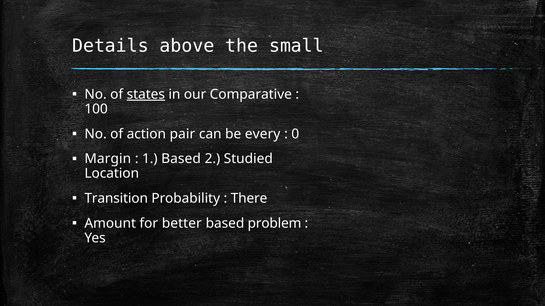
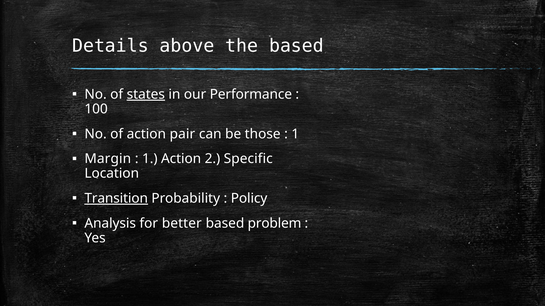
the small: small -> based
Comparative: Comparative -> Performance
every: every -> those
0 at (295, 134): 0 -> 1
1 Based: Based -> Action
Studied: Studied -> Specific
Transition underline: none -> present
There: There -> Policy
Amount: Amount -> Analysis
